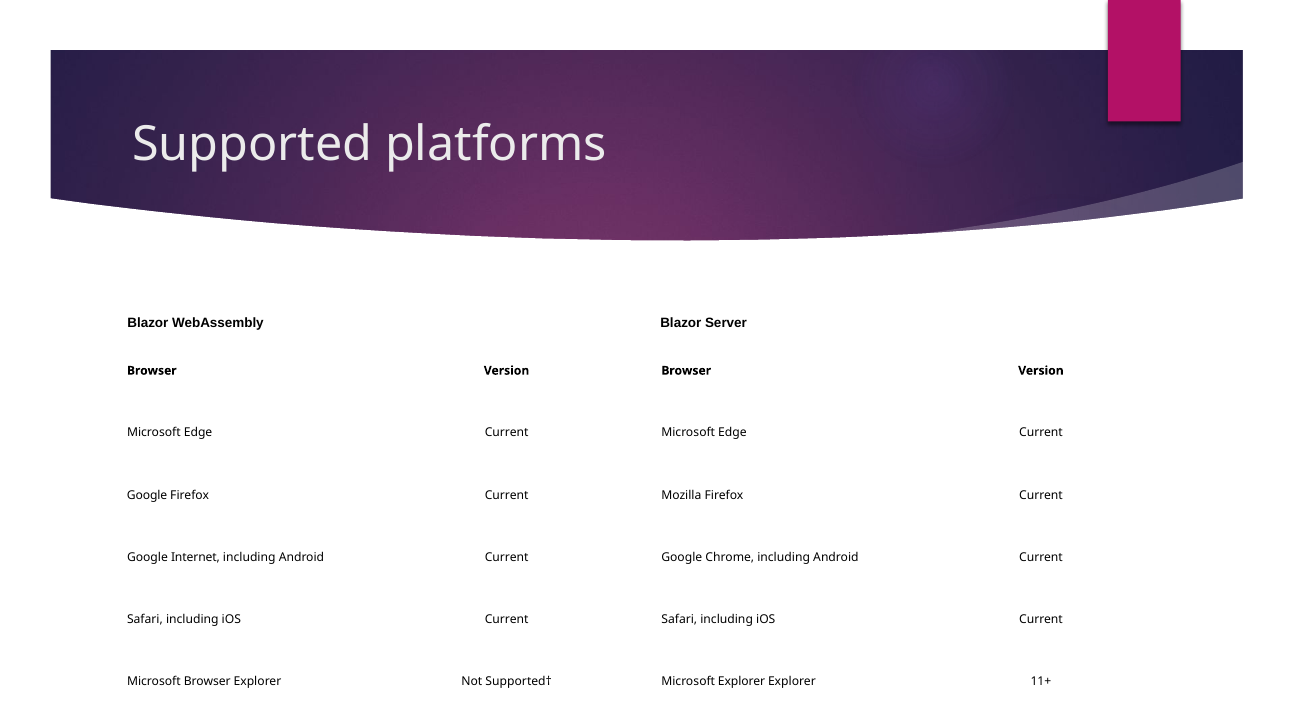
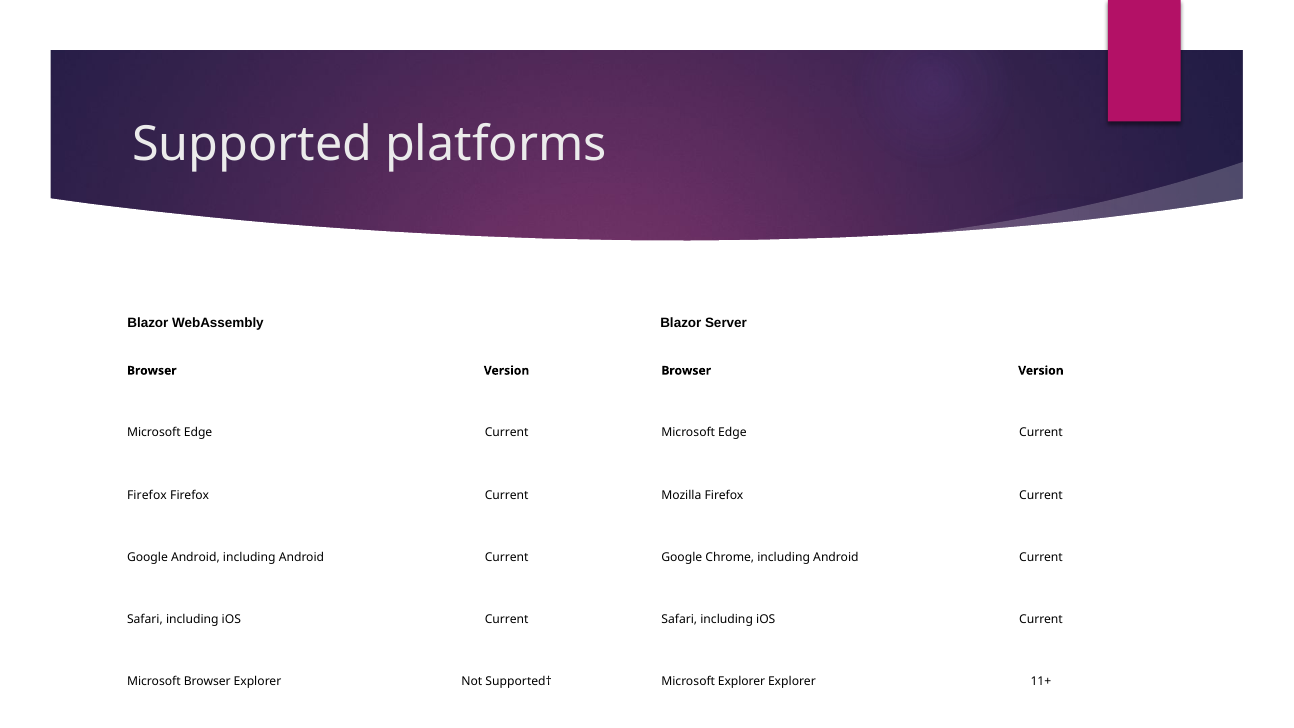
Google at (147, 495): Google -> Firefox
Google Internet: Internet -> Android
